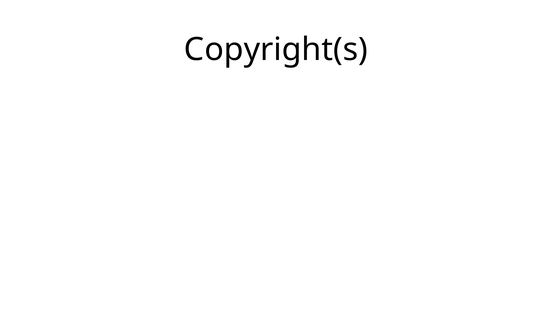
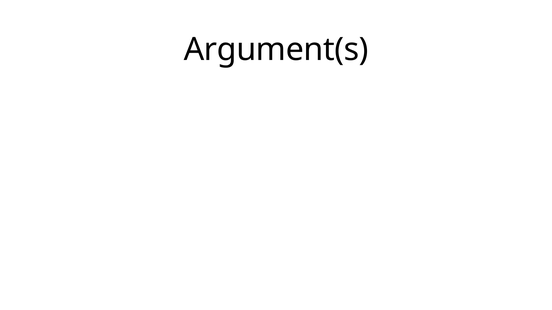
Copyright(s: Copyright(s -> Argument(s
